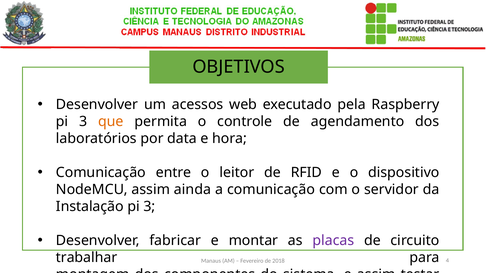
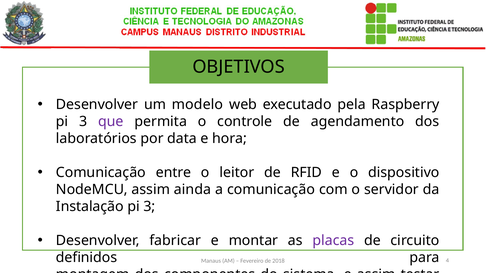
acessos: acessos -> modelo
que at (111, 122) colour: orange -> purple
trabalhar: trabalhar -> definidos
